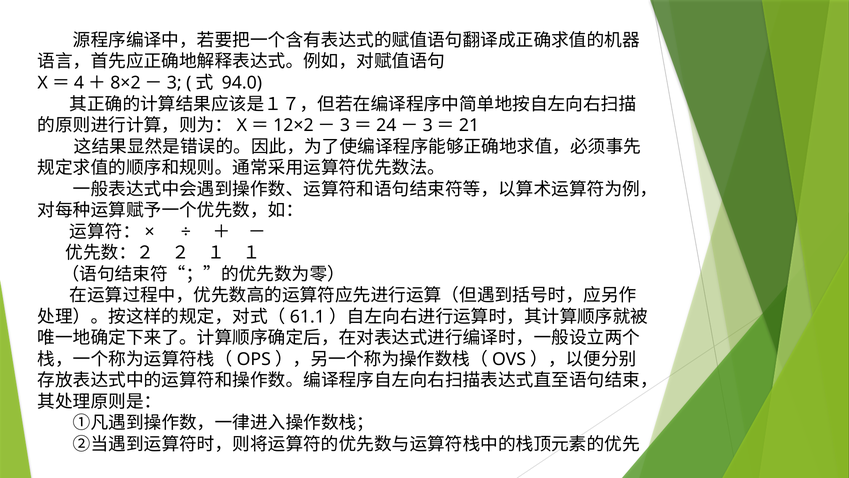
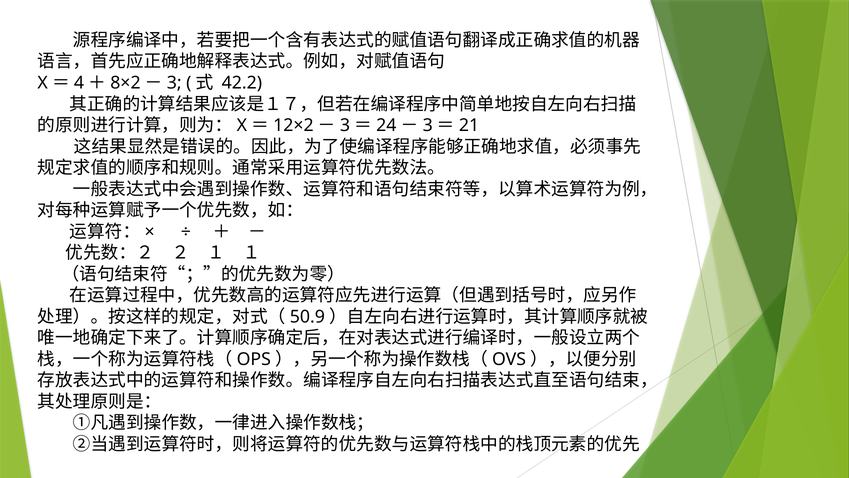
94.0: 94.0 -> 42.2
61.1: 61.1 -> 50.9
